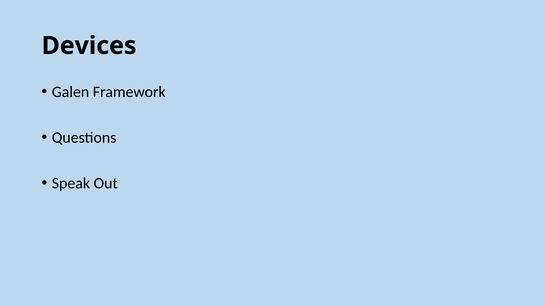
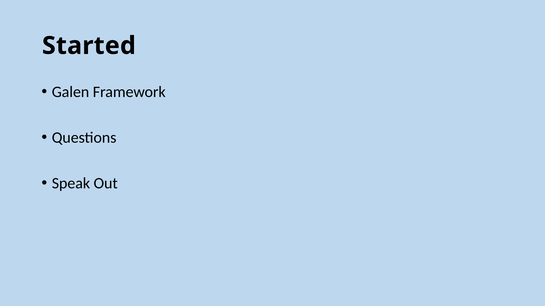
Devices: Devices -> Started
